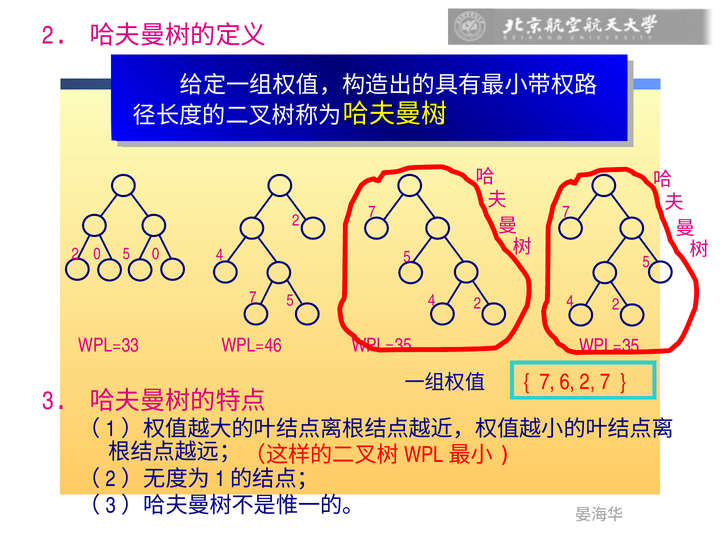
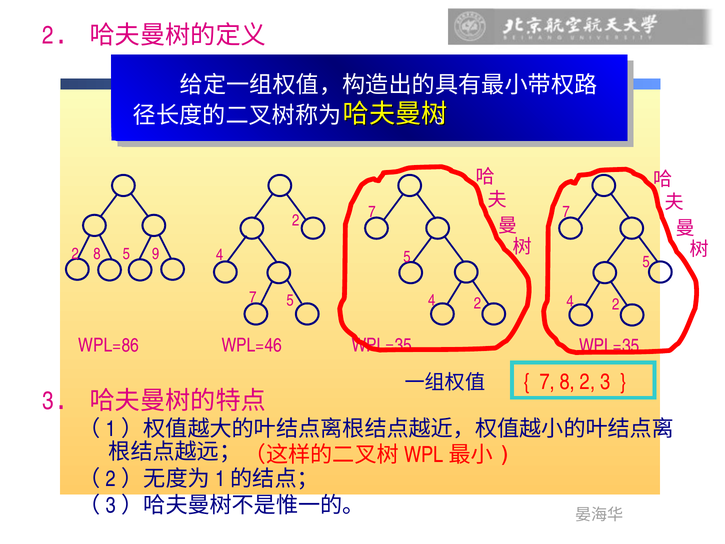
2 0: 0 -> 8
5 0: 0 -> 9
WPL=33: WPL=33 -> WPL=86
7 6: 6 -> 8
2 7: 7 -> 3
